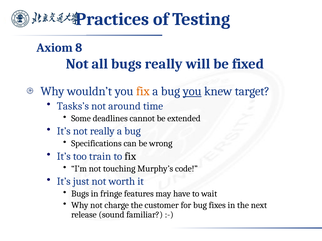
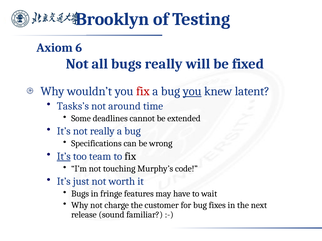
Practices: Practices -> Brooklyn
8: 8 -> 6
fix at (143, 91) colour: orange -> red
target: target -> latent
It’s at (64, 157) underline: none -> present
train: train -> team
